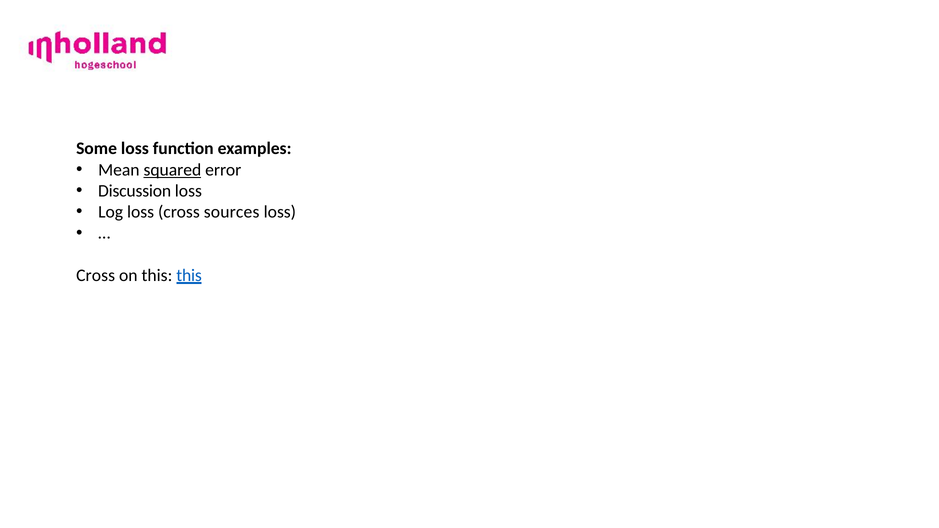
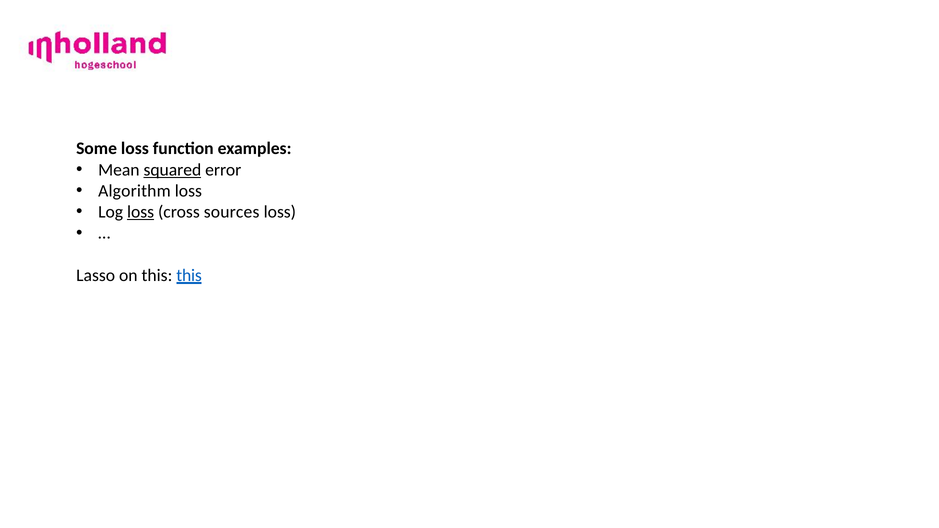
Discussion: Discussion -> Algorithm
loss at (141, 212) underline: none -> present
Cross at (96, 275): Cross -> Lasso
